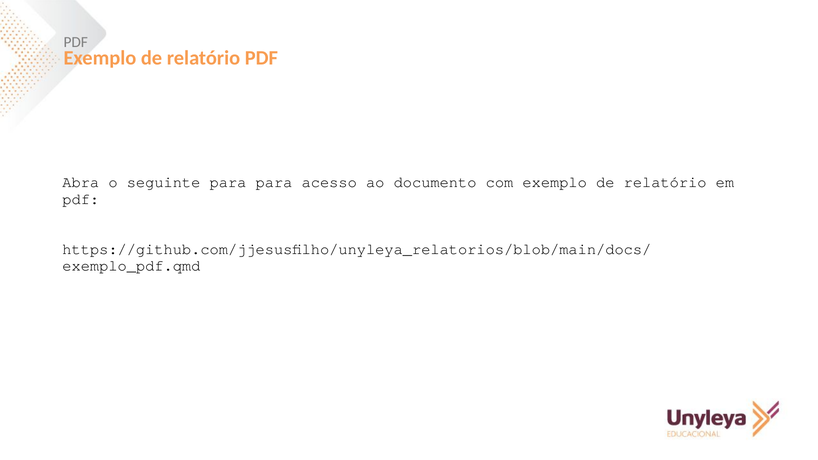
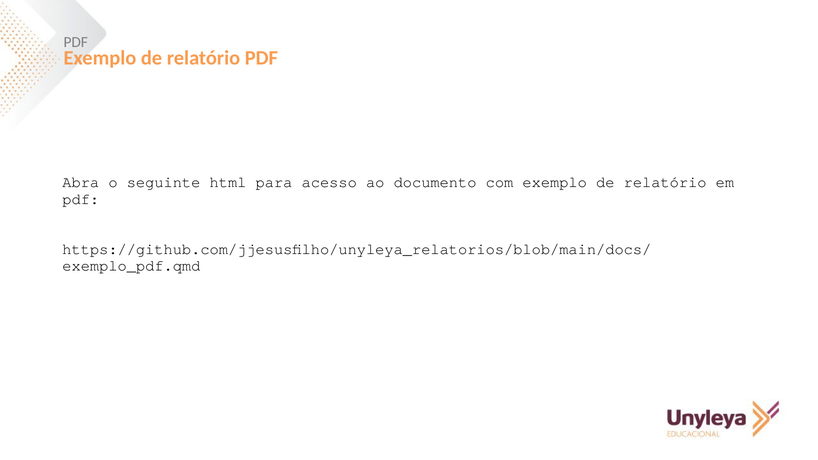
seguinte para: para -> html
